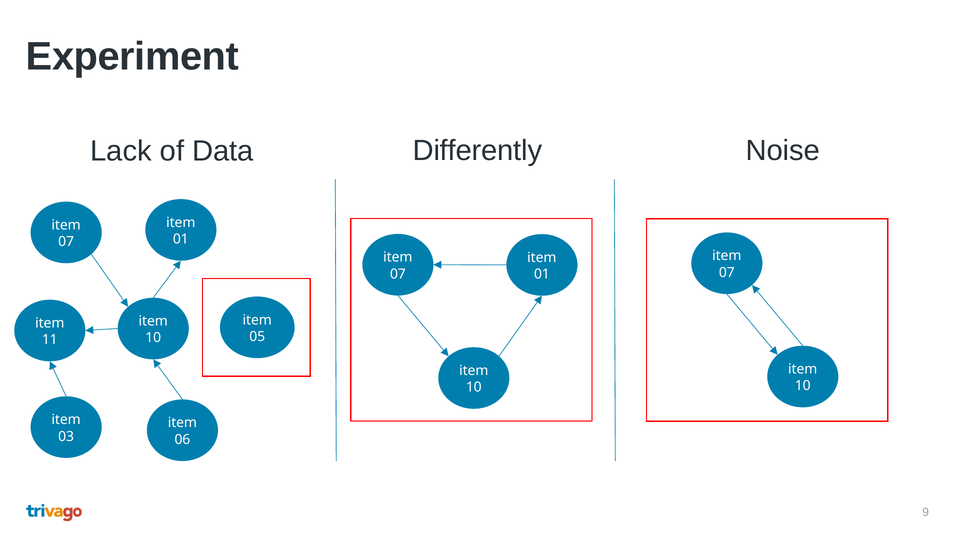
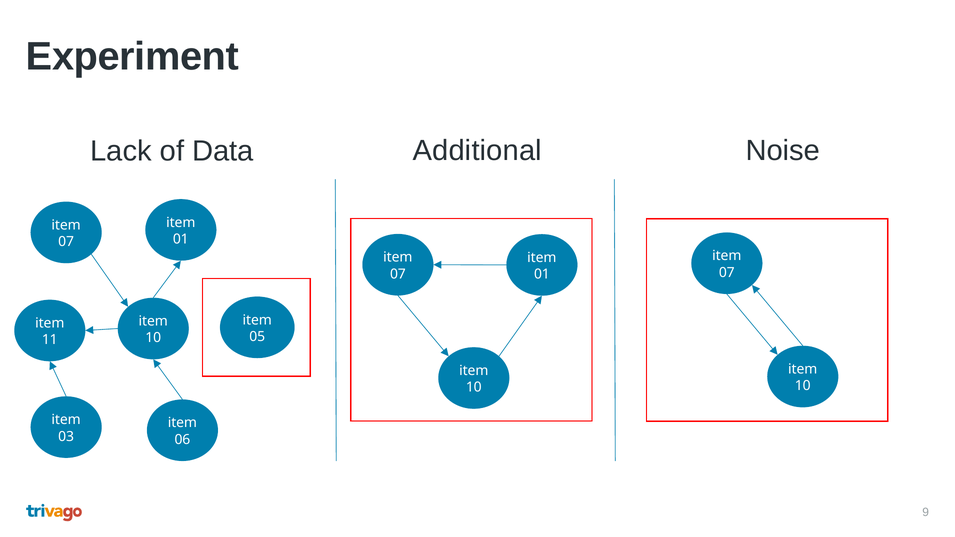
Differently: Differently -> Additional
